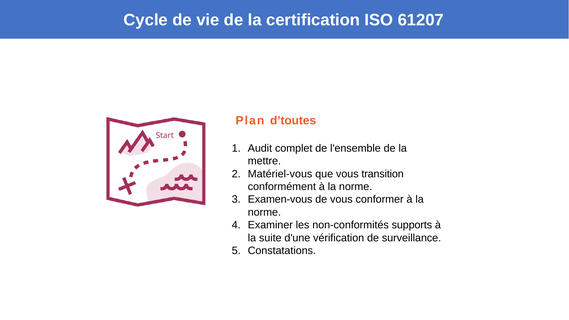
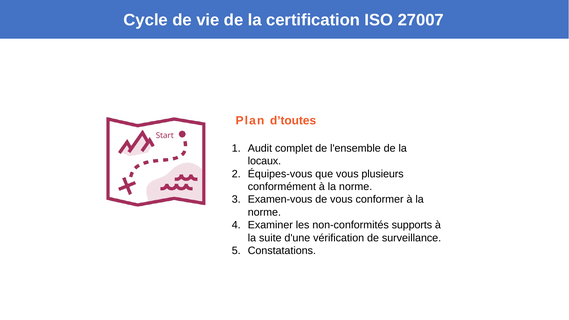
61207: 61207 -> 27007
mettre: mettre -> locaux
Matériel-vous: Matériel-vous -> Équipes-vous
transition: transition -> plusieurs
